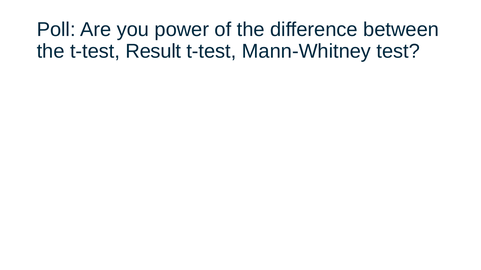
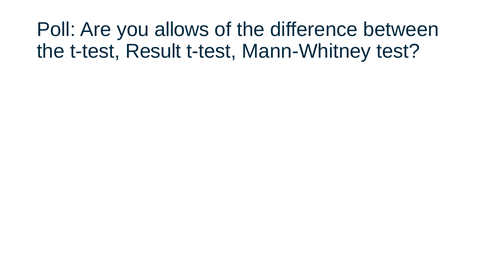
power: power -> allows
